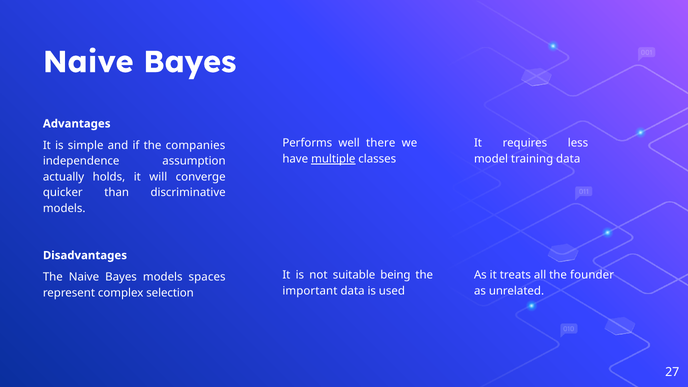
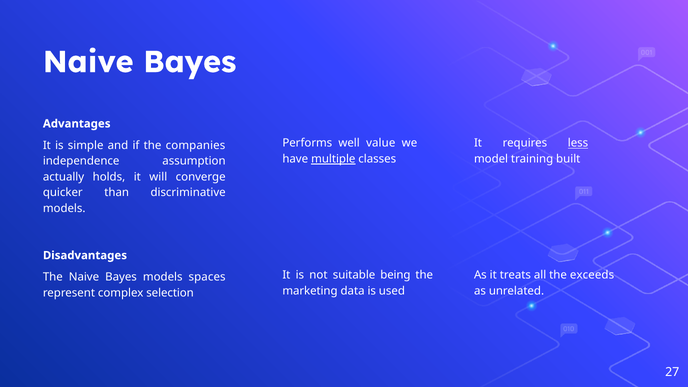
there: there -> value
less underline: none -> present
training data: data -> built
founder: founder -> exceeds
important: important -> marketing
